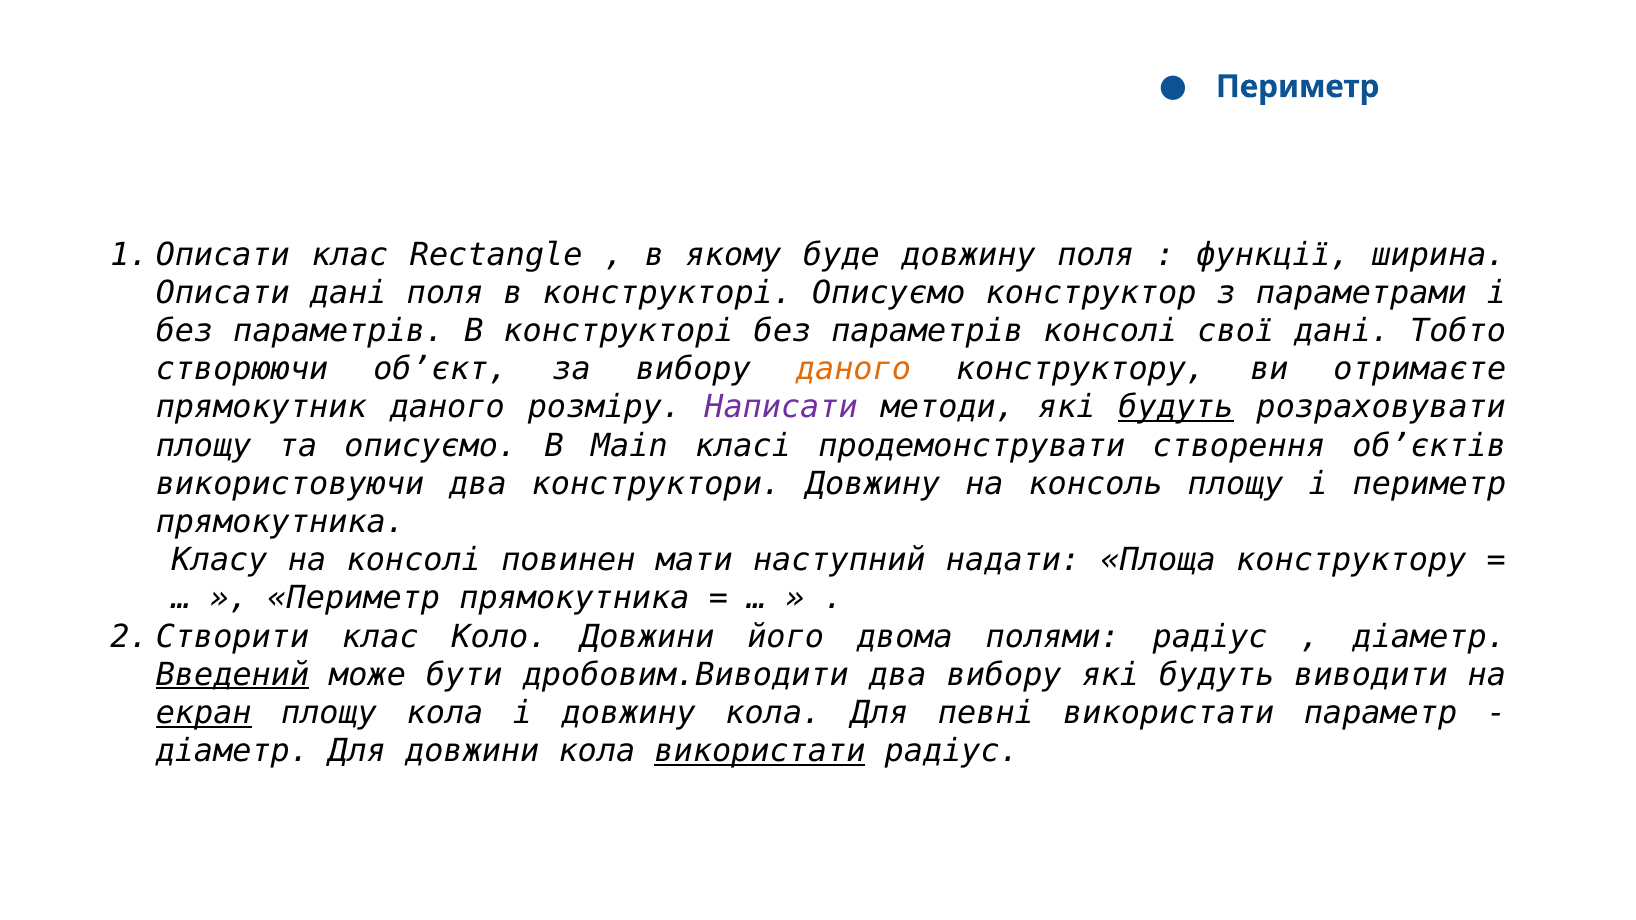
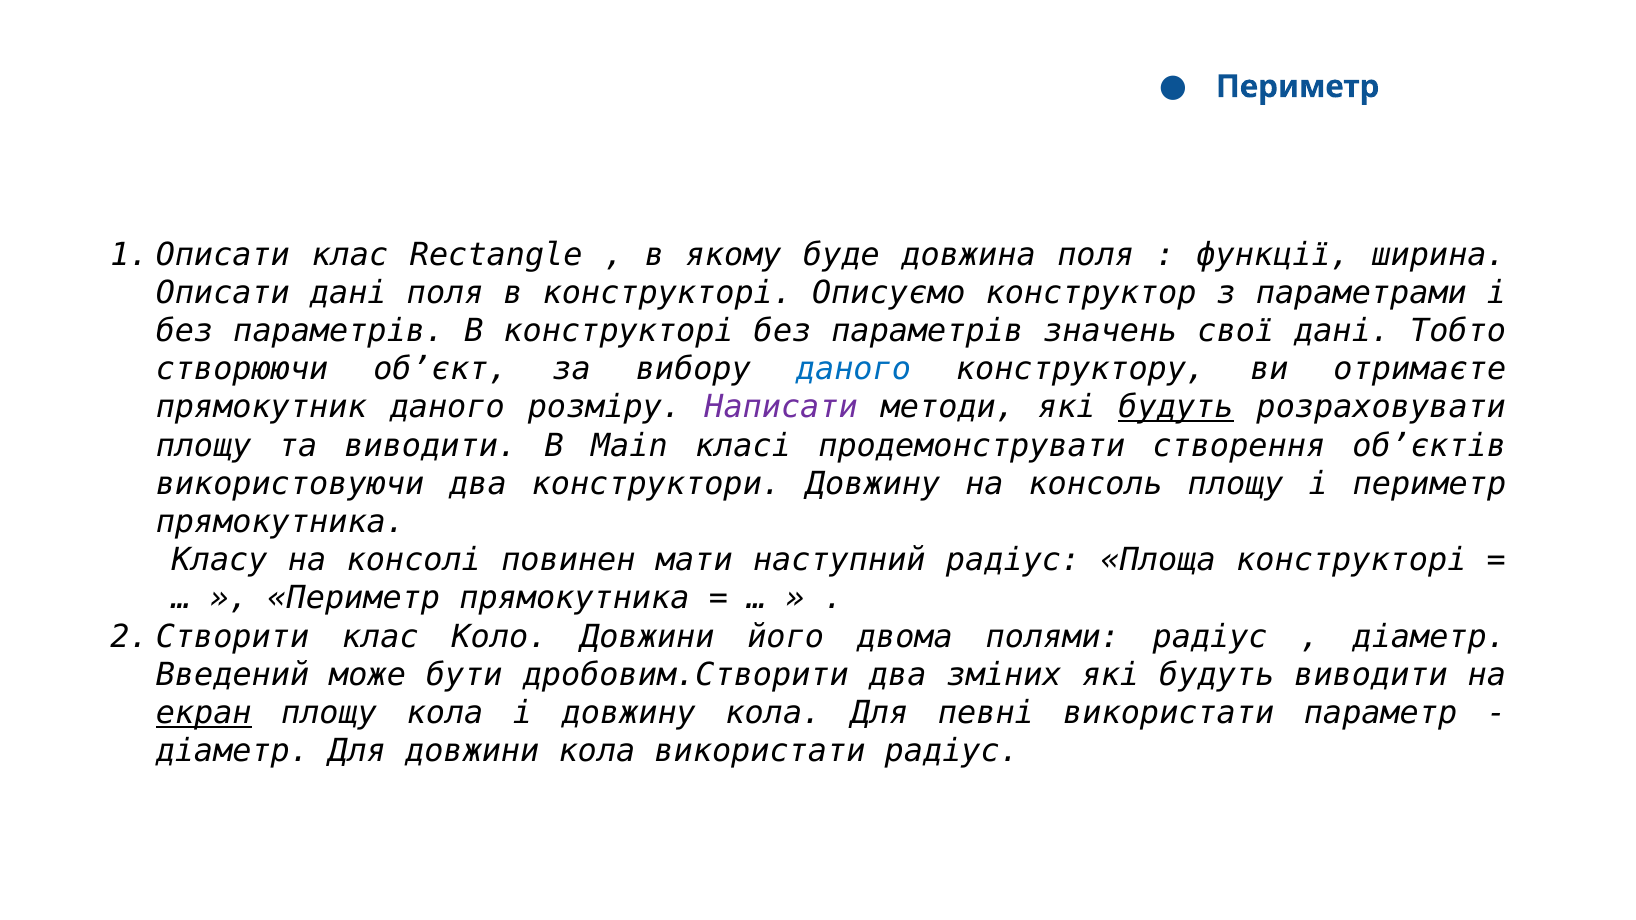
буде довжину: довжину -> довжина
параметрів консолі: консолі -> значень
даного at (853, 369) colour: orange -> blue
та описуємо: описуємо -> виводити
наступний надати: надати -> радіус
Площа конструктору: конструктору -> конструкторі
Введений underline: present -> none
дробовим.Виводити: дробовим.Виводити -> дробовим.Створити
два вибору: вибору -> зміних
використати at (760, 751) underline: present -> none
